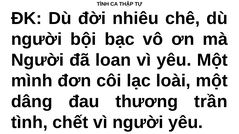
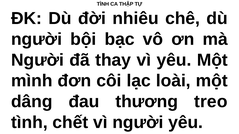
loan: loan -> thay
trần: trần -> treo
